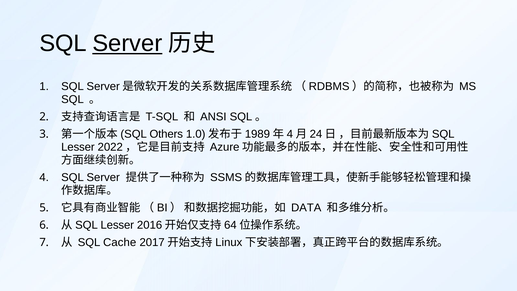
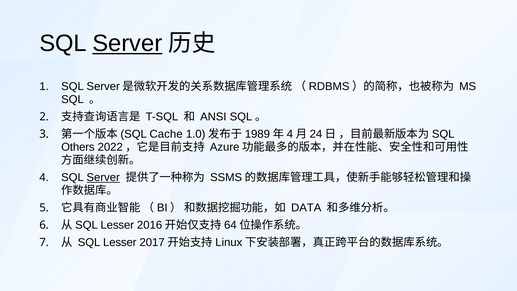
Others: Others -> Cache
Lesser at (78, 147): Lesser -> Others
Server at (103, 177) underline: none -> present
SQL Cache: Cache -> Lesser
